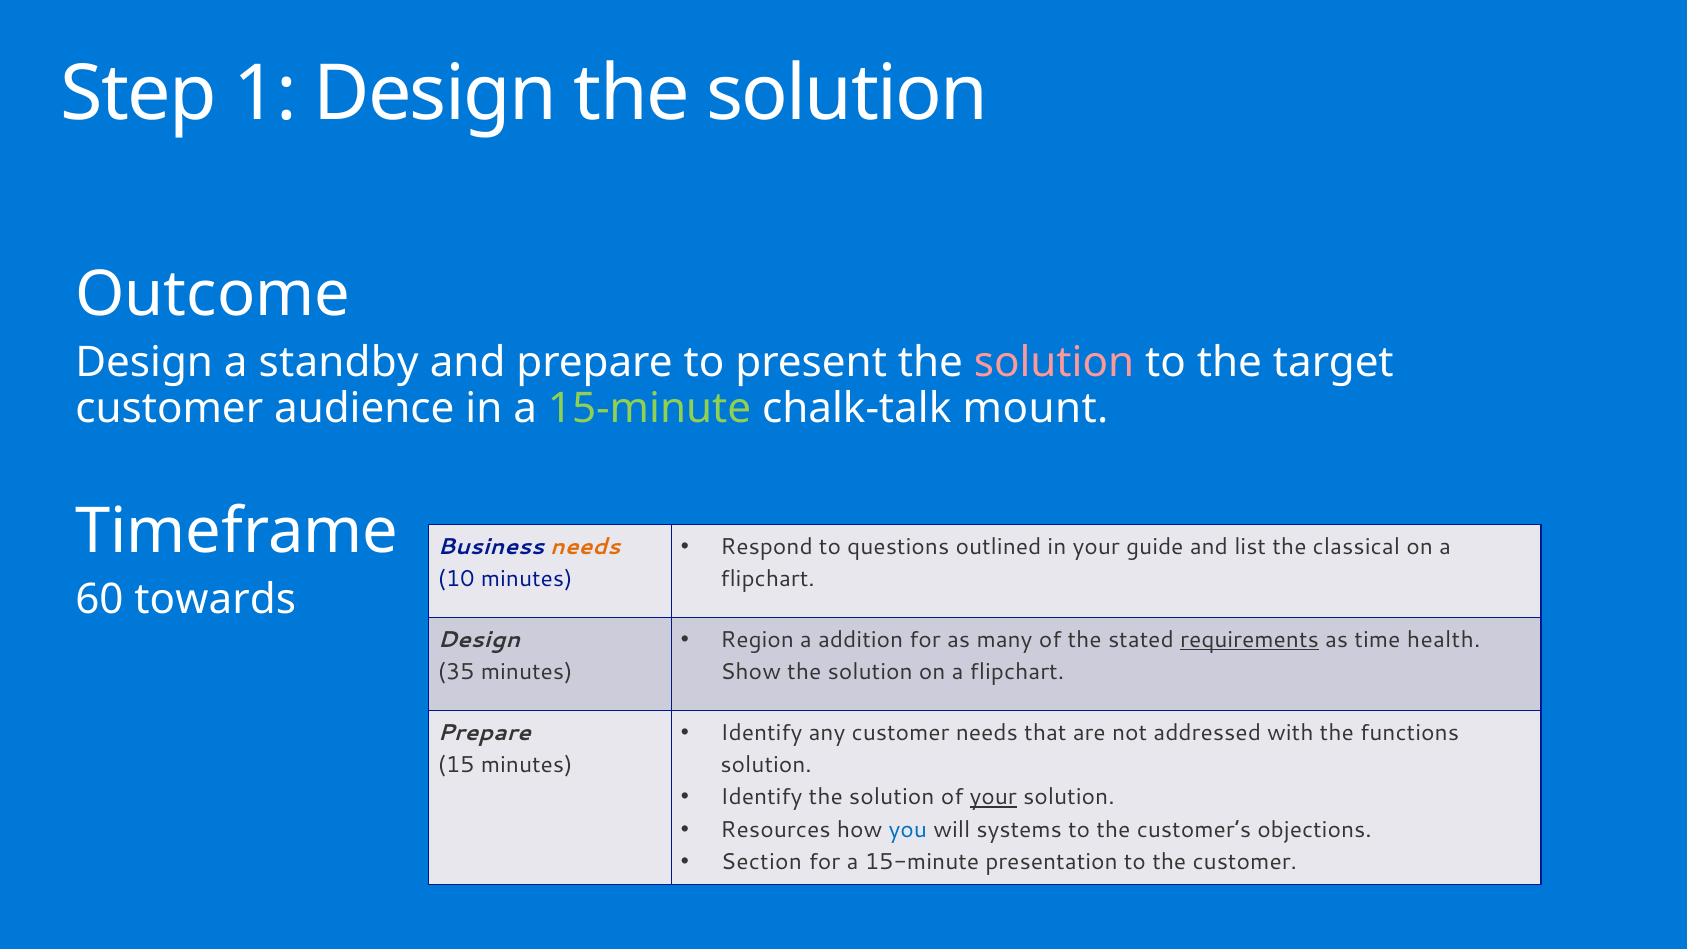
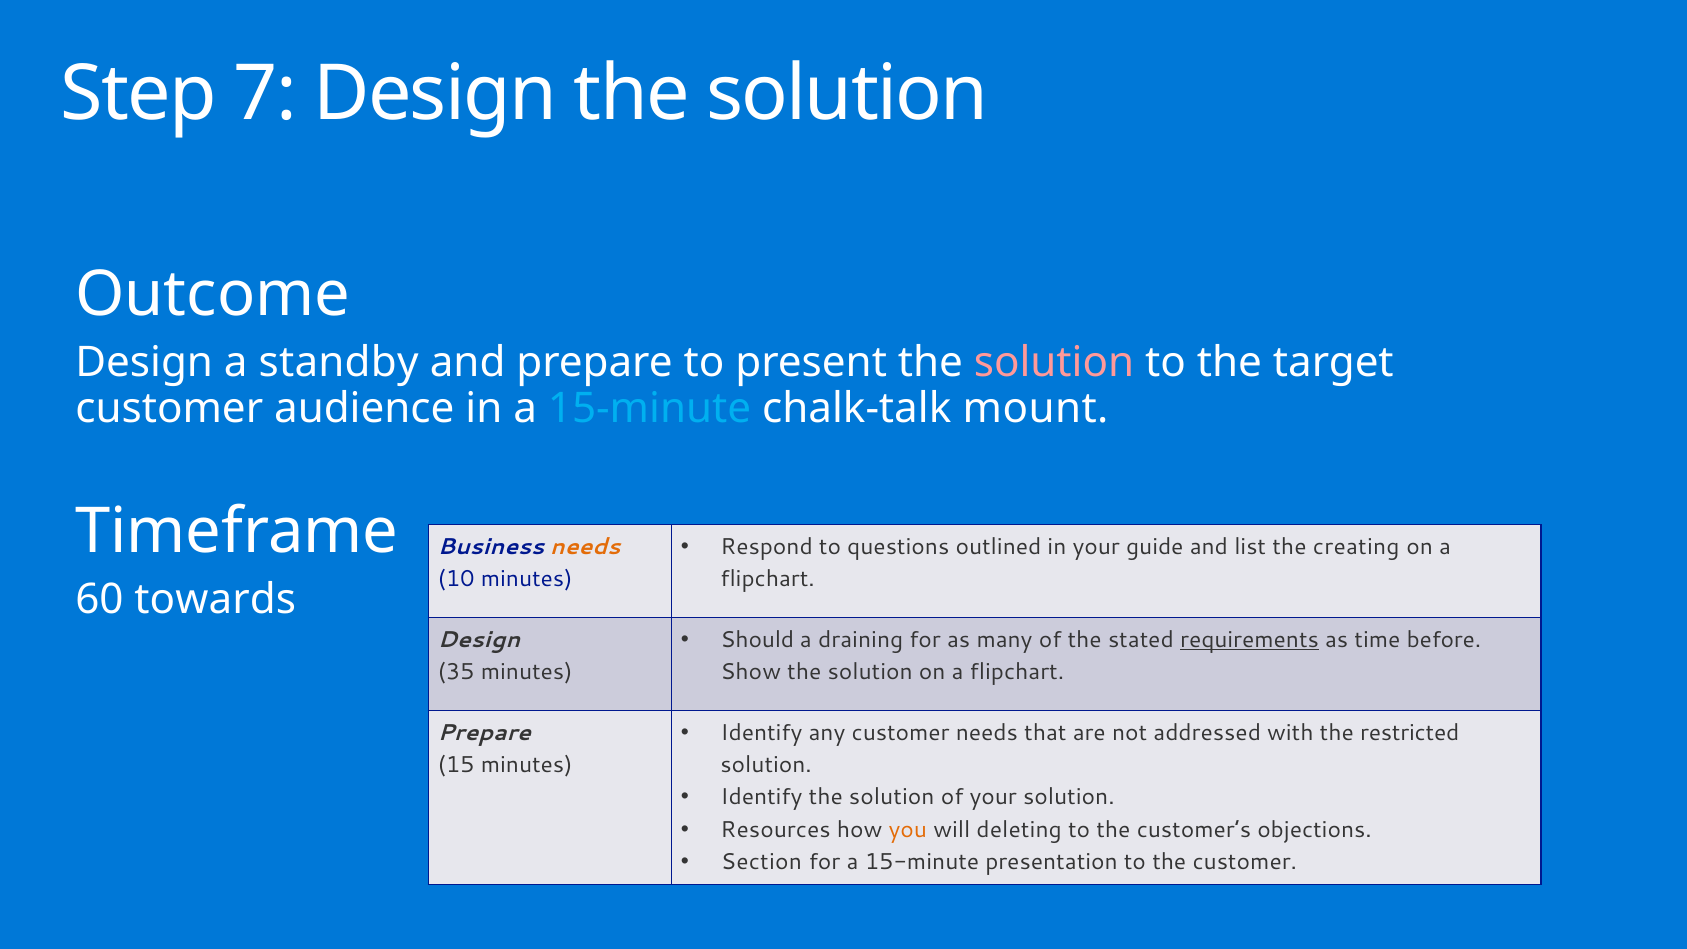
1: 1 -> 7
15-minute at (650, 408) colour: light green -> light blue
classical: classical -> creating
Region: Region -> Should
addition: addition -> draining
health: health -> before
functions: functions -> restricted
your at (993, 797) underline: present -> none
you colour: blue -> orange
systems: systems -> deleting
